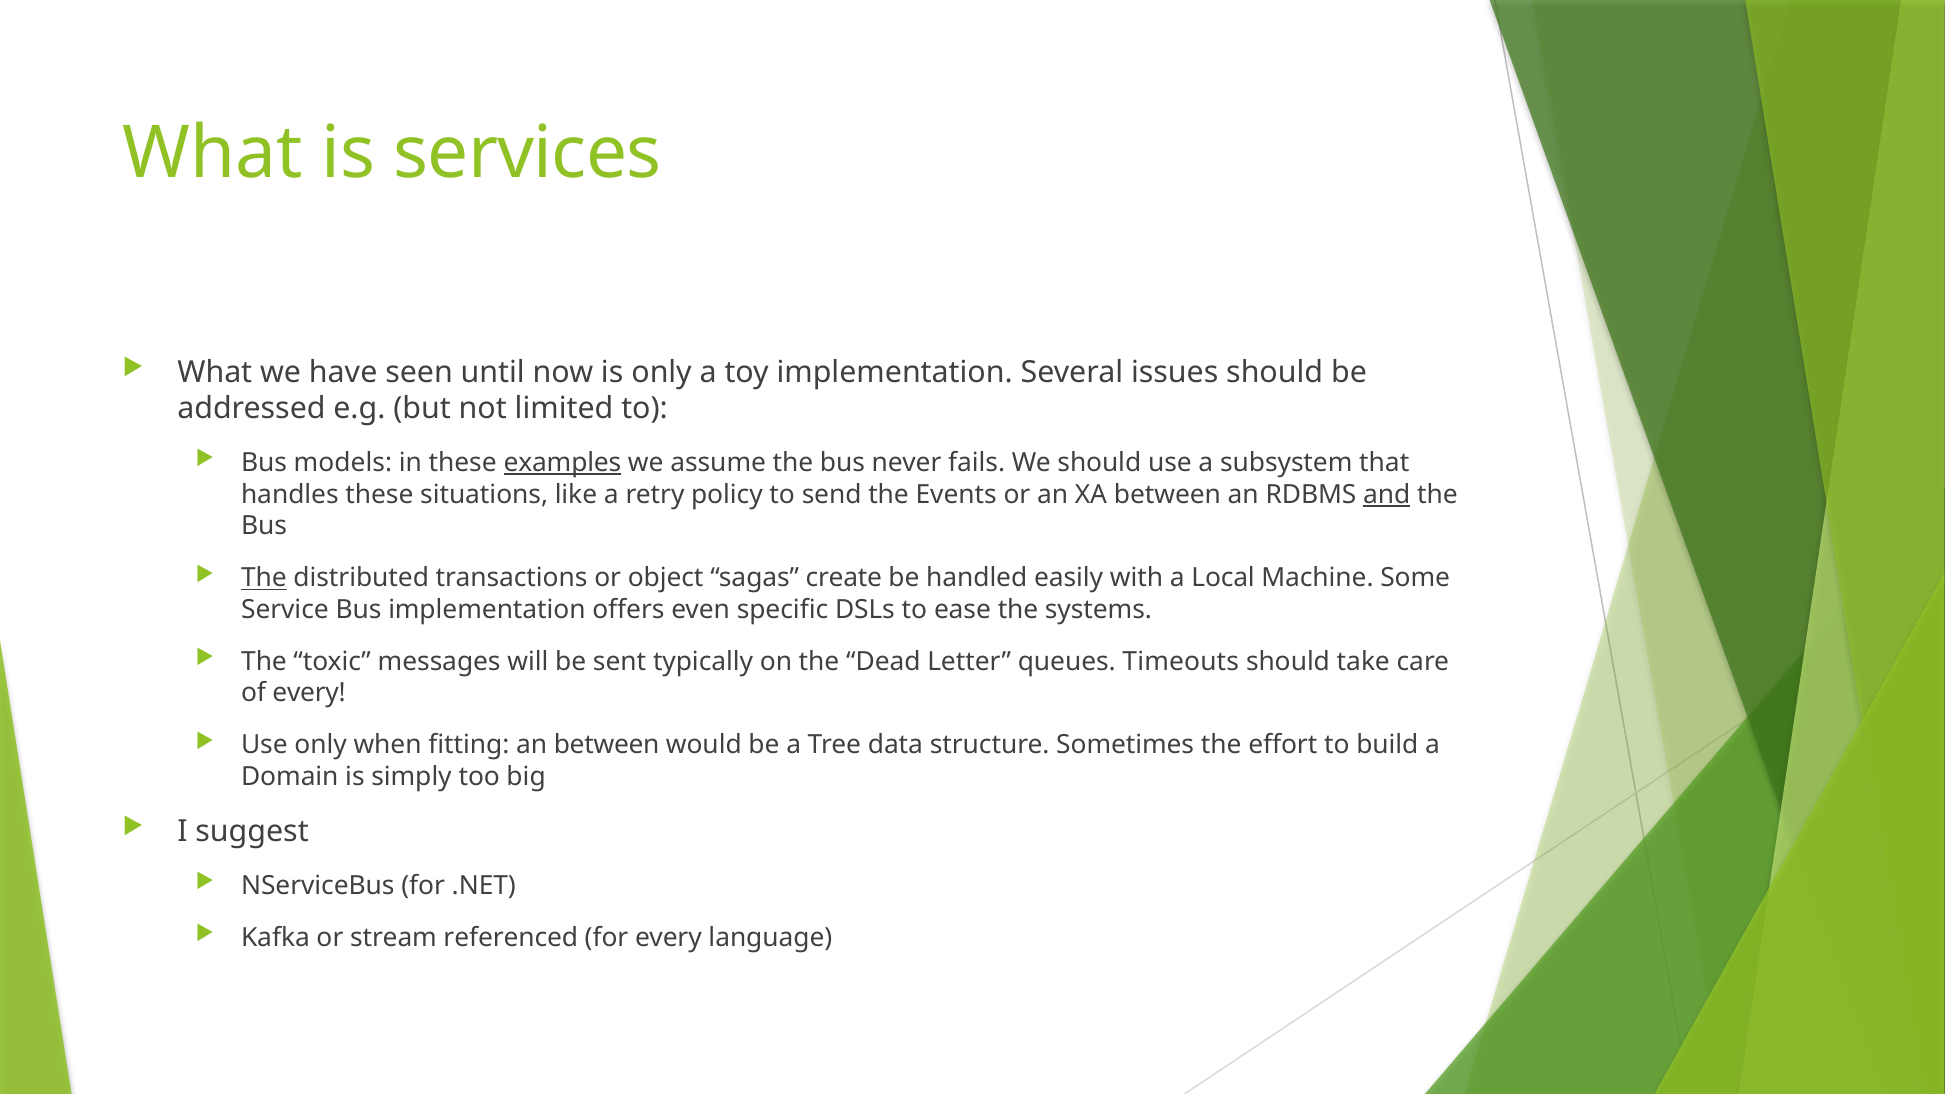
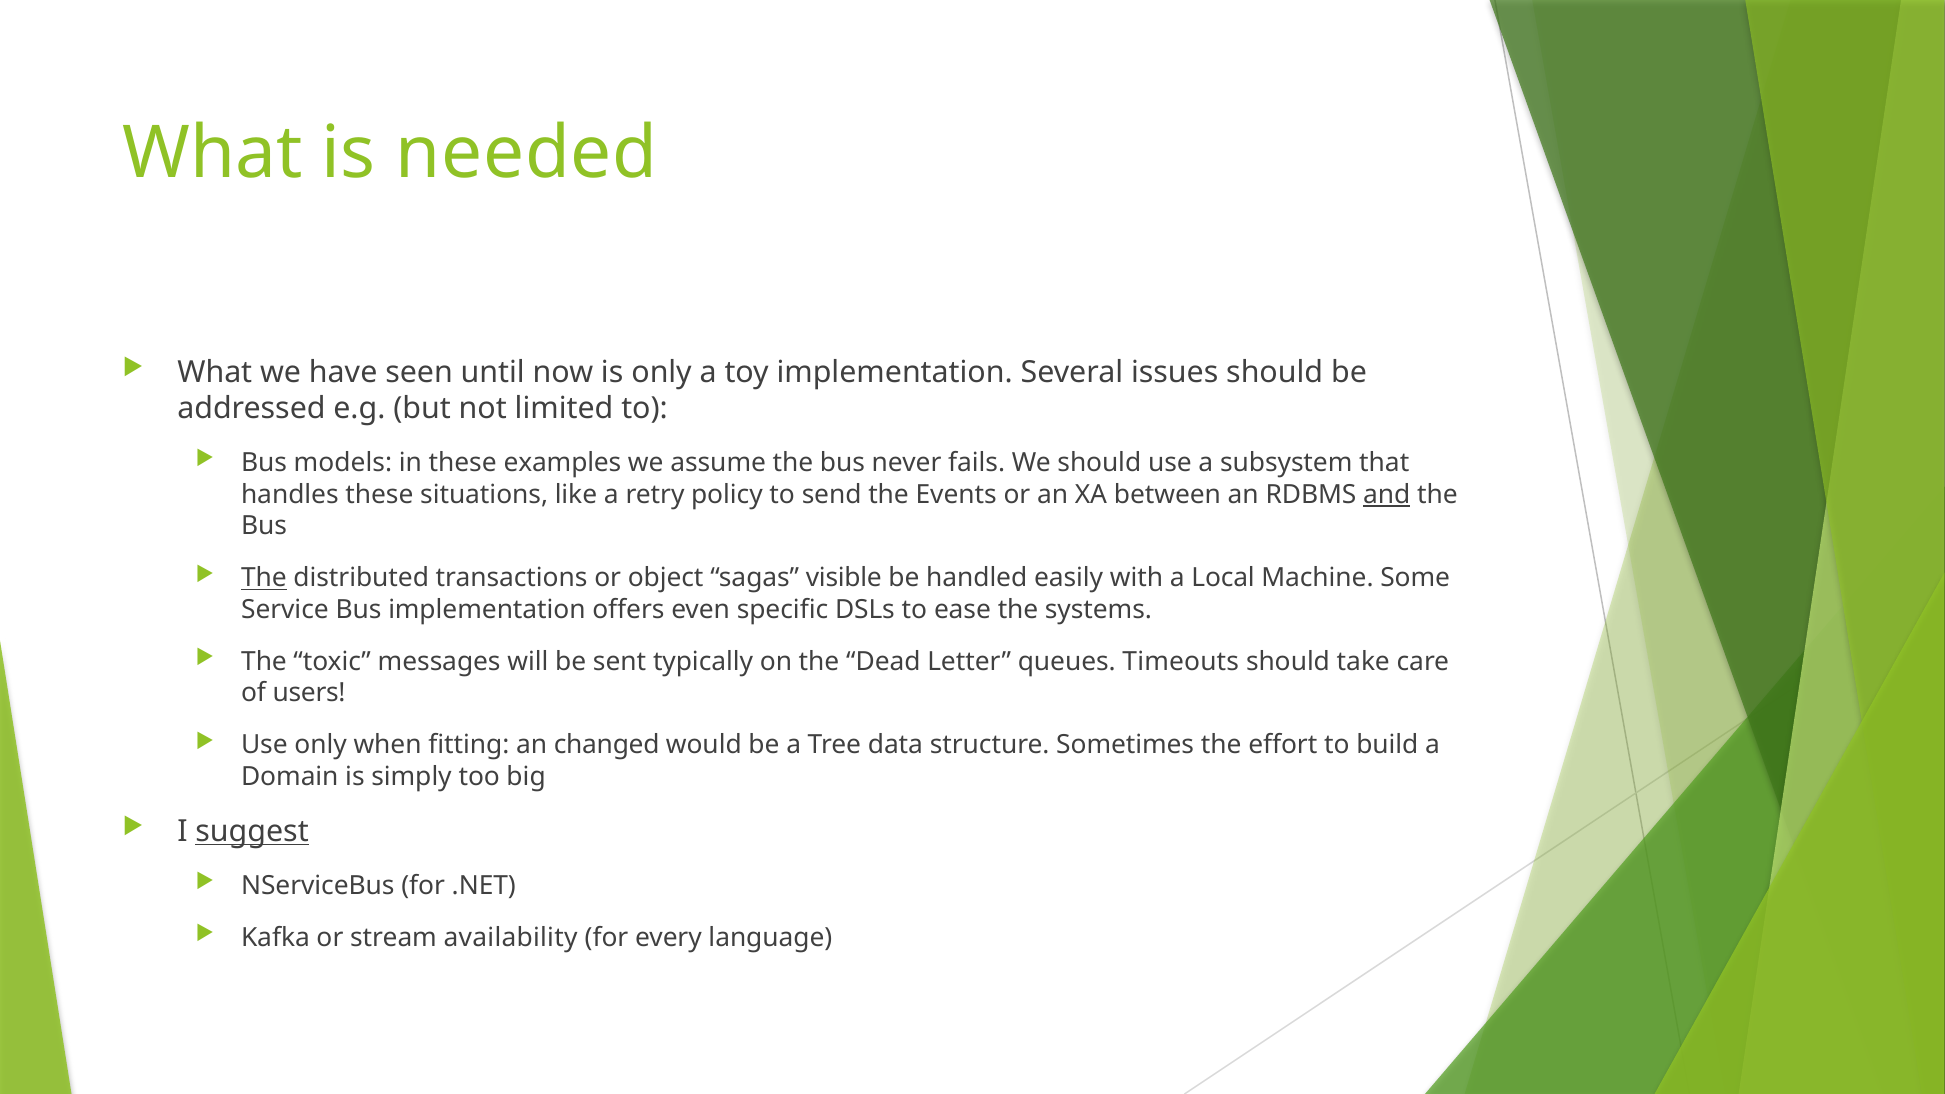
services: services -> needed
examples underline: present -> none
create: create -> visible
of every: every -> users
an between: between -> changed
suggest underline: none -> present
referenced: referenced -> availability
